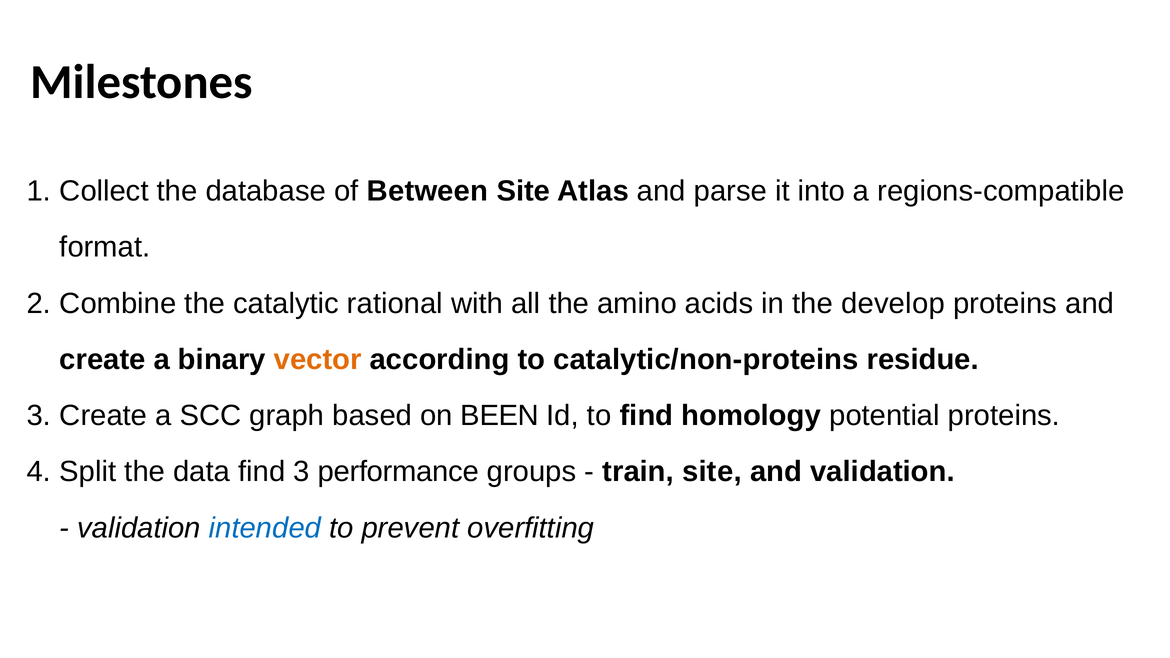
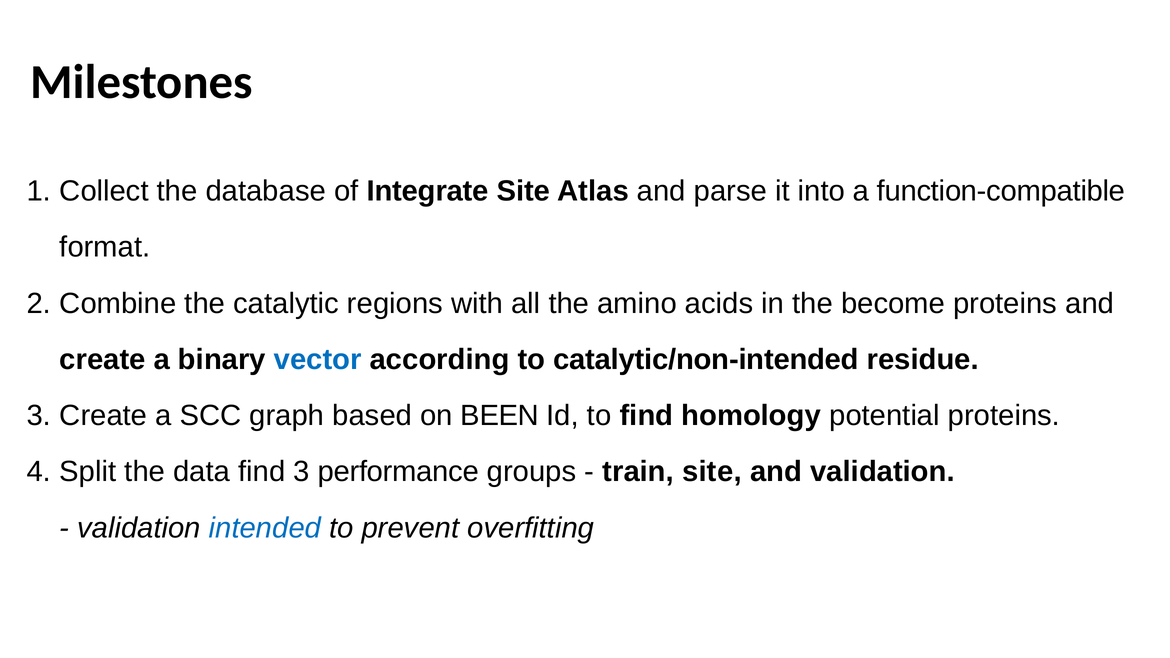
Between: Between -> Integrate
regions-compatible: regions-compatible -> function-compatible
rational: rational -> regions
develop: develop -> become
vector colour: orange -> blue
catalytic/non-proteins: catalytic/non-proteins -> catalytic/non-intended
